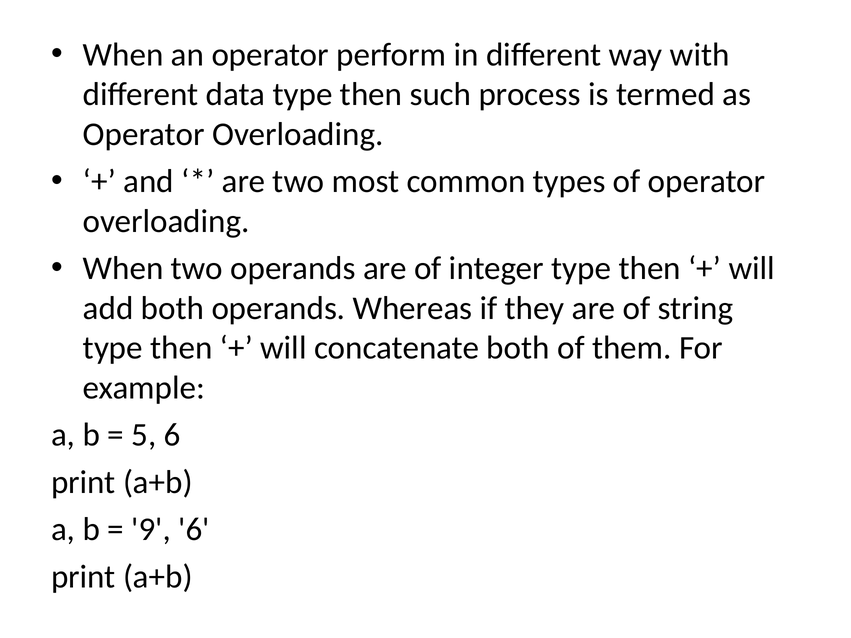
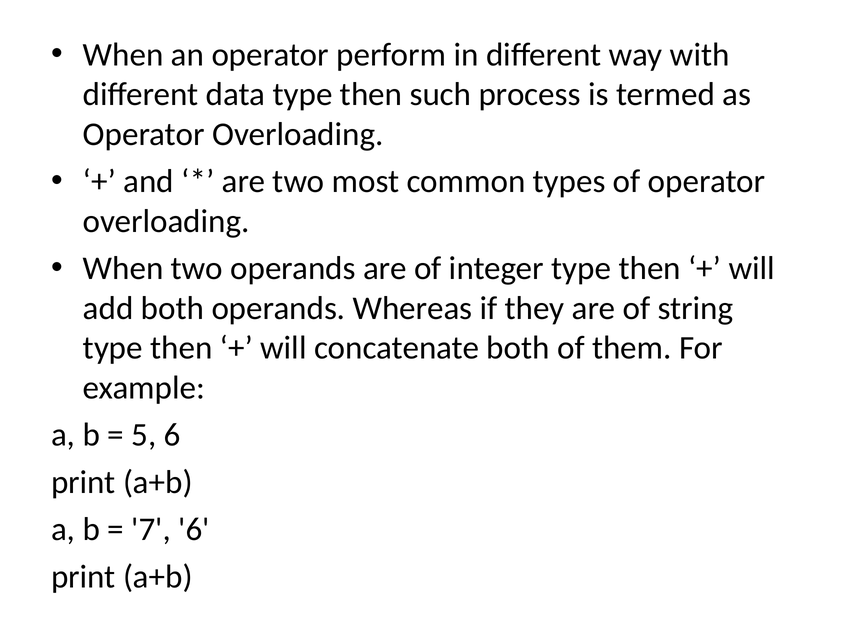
9: 9 -> 7
